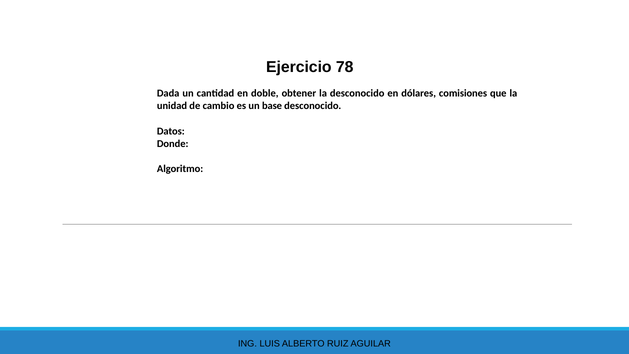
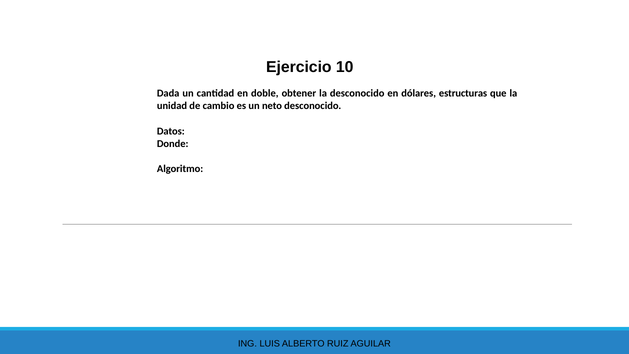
78: 78 -> 10
comisiones: comisiones -> estructuras
base: base -> neto
